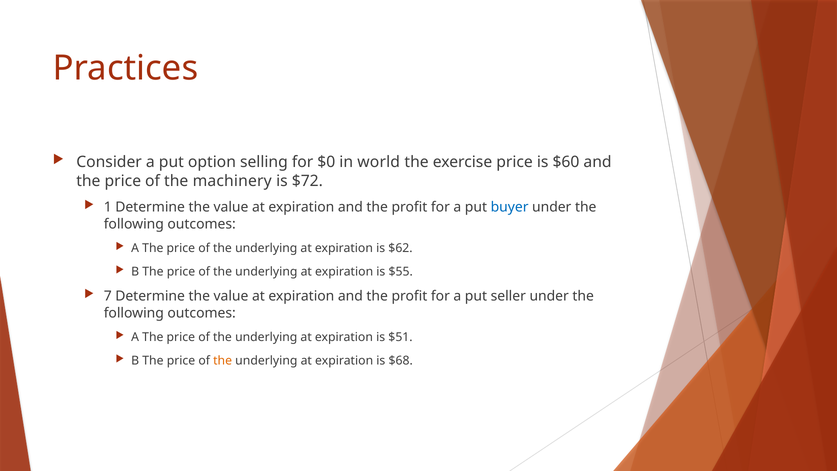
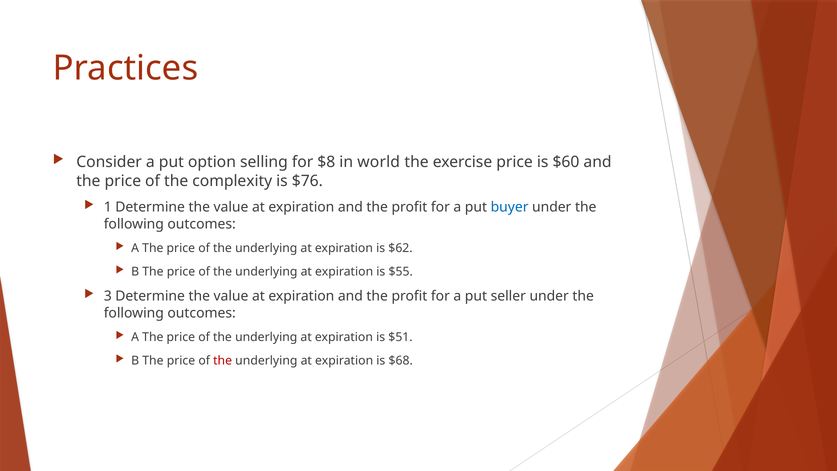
$0: $0 -> $8
machinery: machinery -> complexity
$72: $72 -> $76
7: 7 -> 3
the at (223, 361) colour: orange -> red
